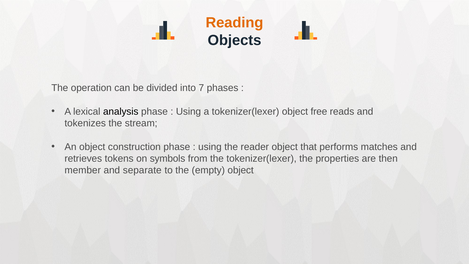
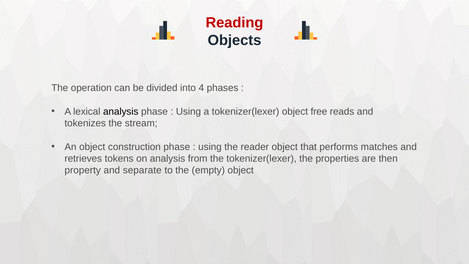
Reading colour: orange -> red
7: 7 -> 4
on symbols: symbols -> analysis
member: member -> property
